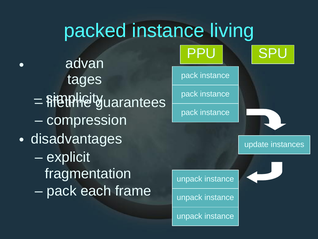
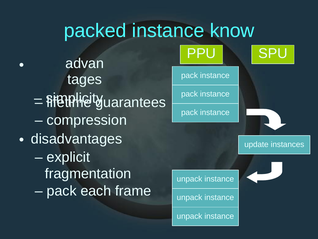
living: living -> know
